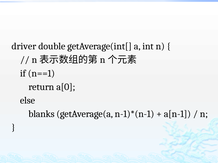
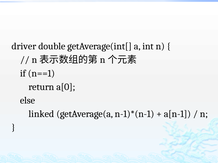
blanks: blanks -> linked
